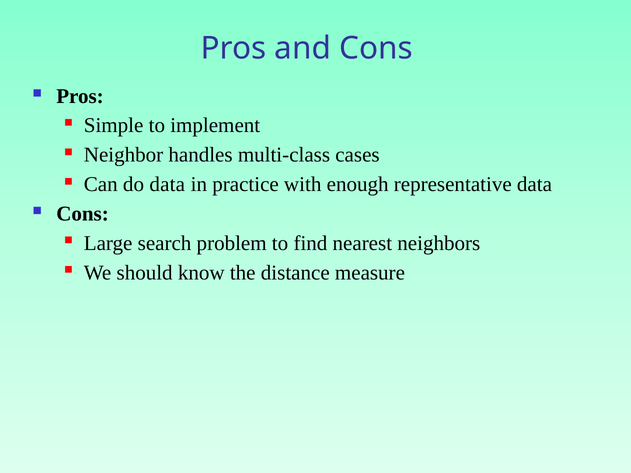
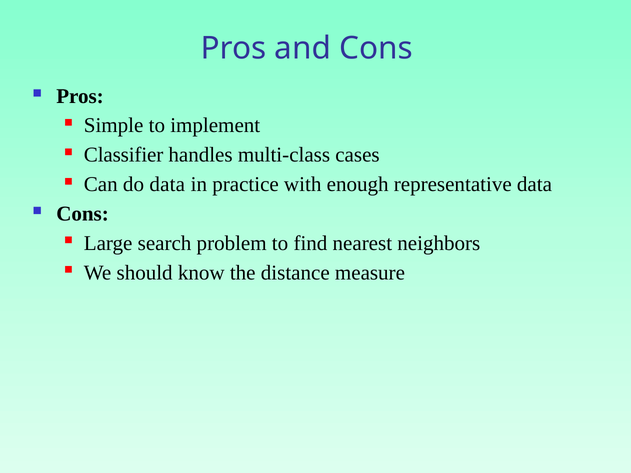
Neighbor: Neighbor -> Classifier
